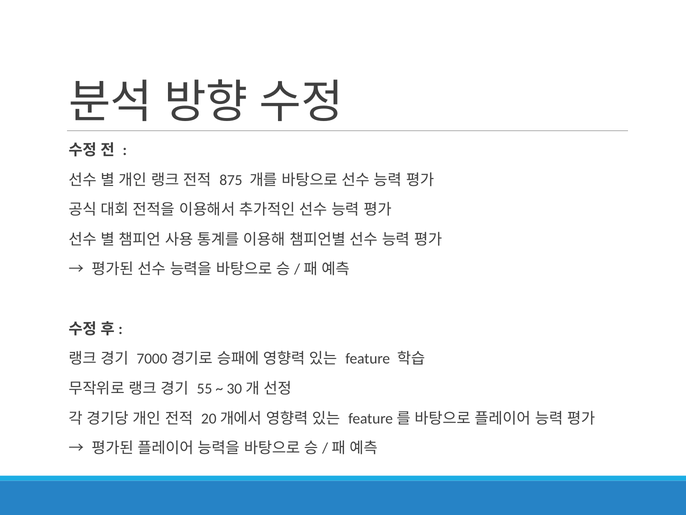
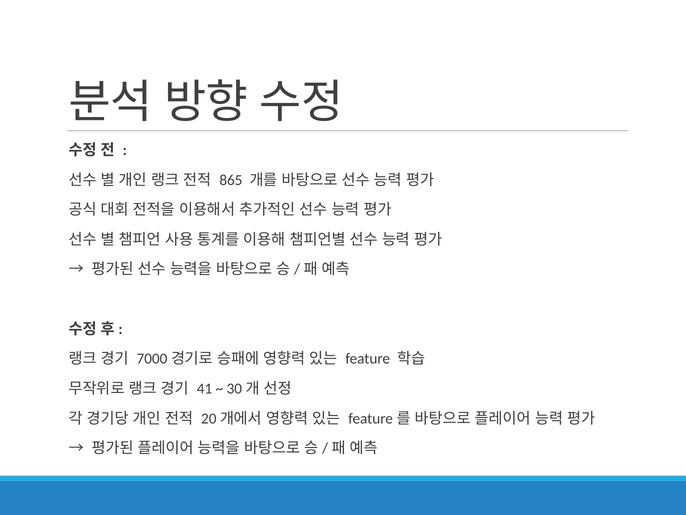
875: 875 -> 865
55: 55 -> 41
